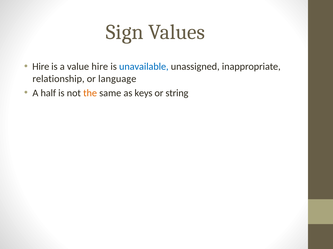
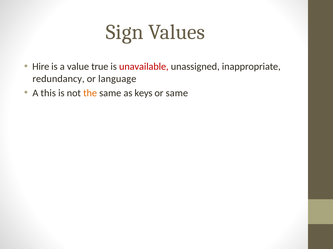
value hire: hire -> true
unavailable colour: blue -> red
relationship: relationship -> redundancy
half: half -> this
or string: string -> same
